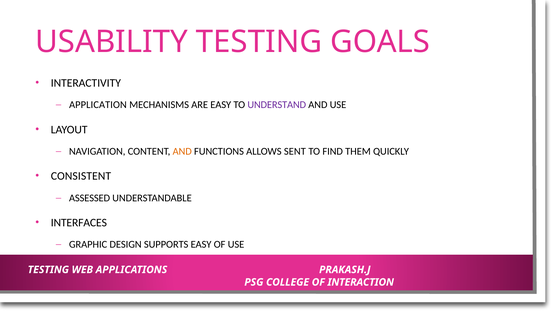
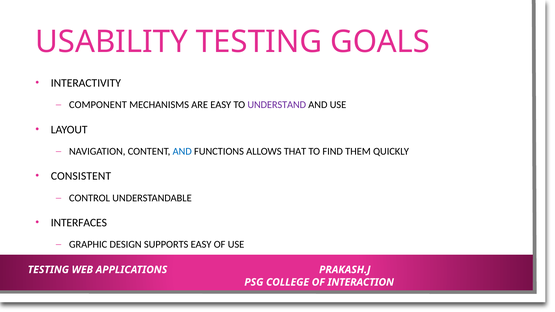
APPLICATION: APPLICATION -> COMPONENT
AND at (182, 151) colour: orange -> blue
SENT: SENT -> THAT
ASSESSED: ASSESSED -> CONTROL
